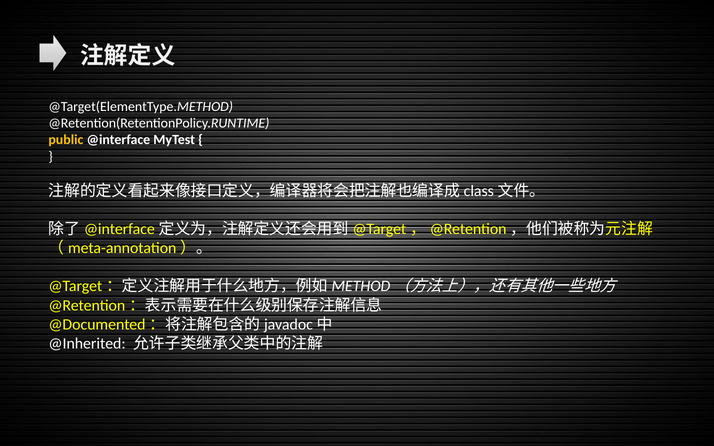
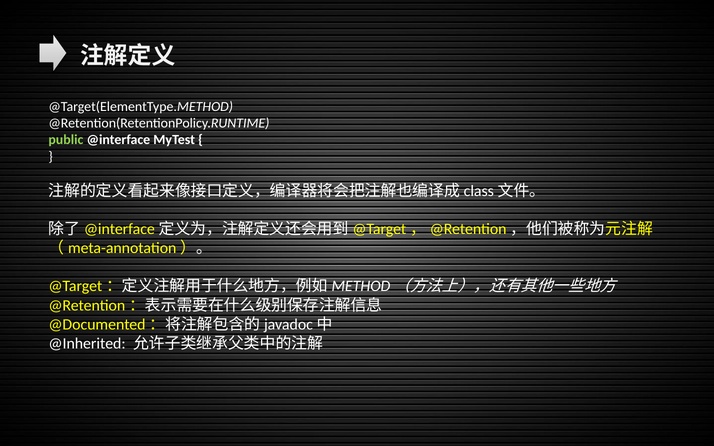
public colour: yellow -> light green
